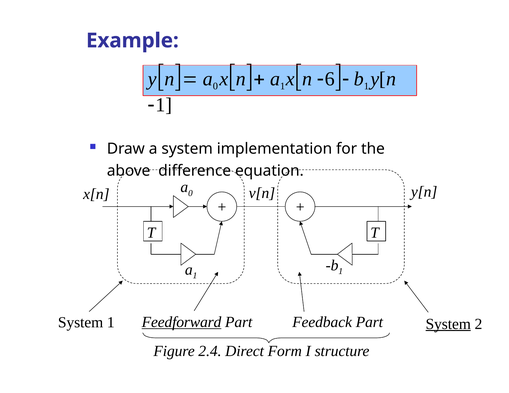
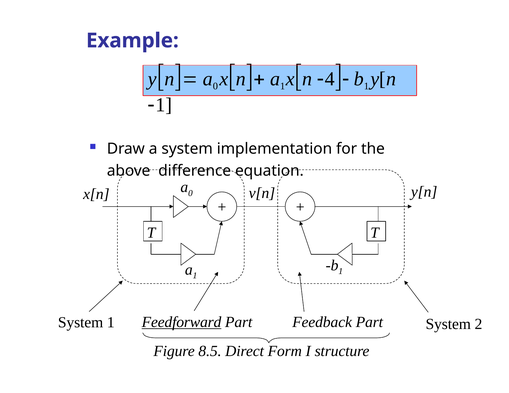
6: 6 -> 4
System at (448, 324) underline: present -> none
2.4: 2.4 -> 8.5
